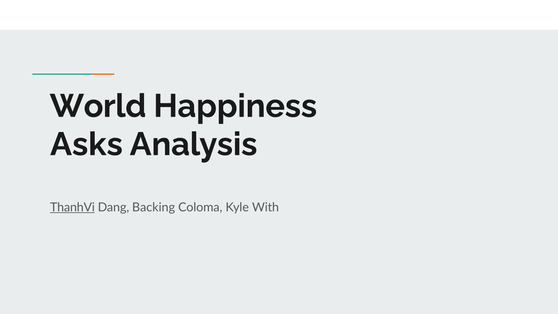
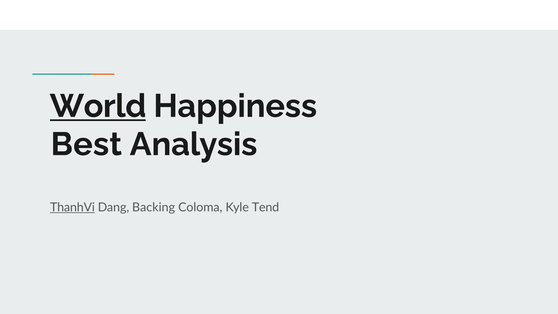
World underline: none -> present
Asks: Asks -> Best
With: With -> Tend
